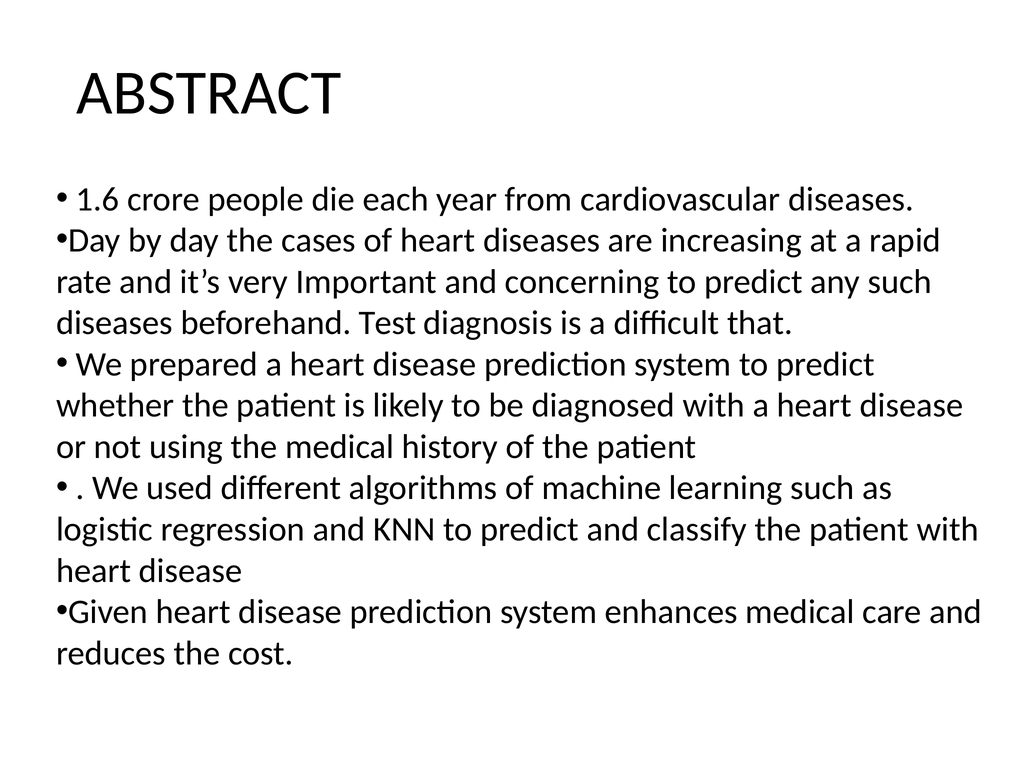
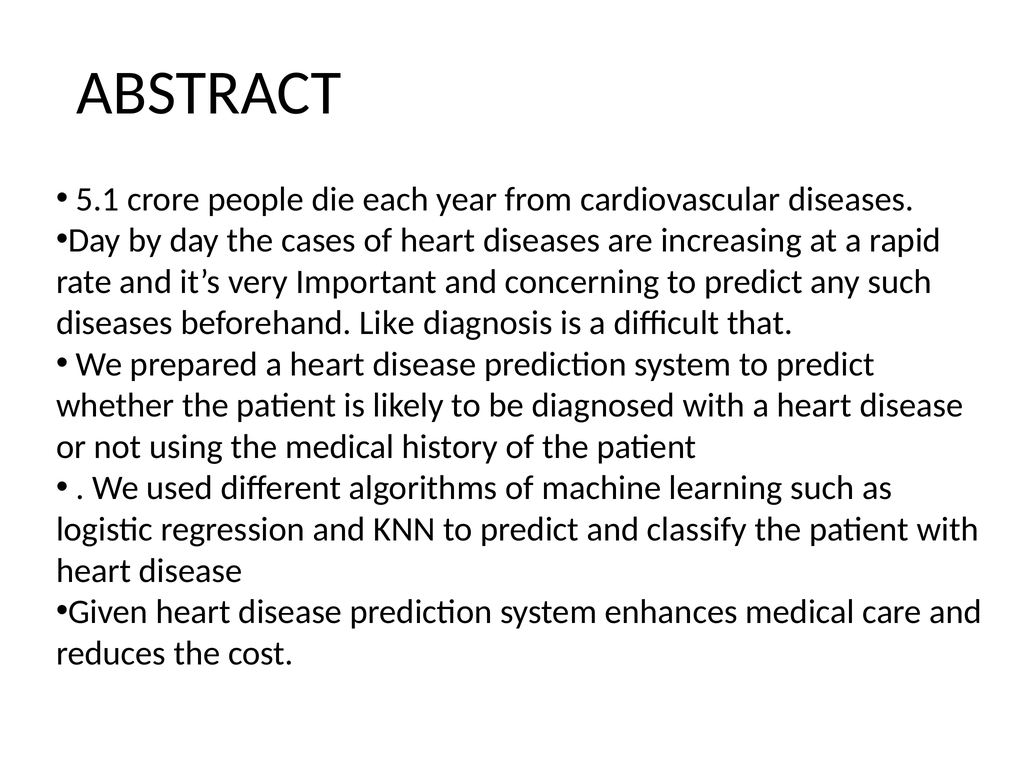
1.6: 1.6 -> 5.1
Test: Test -> Like
